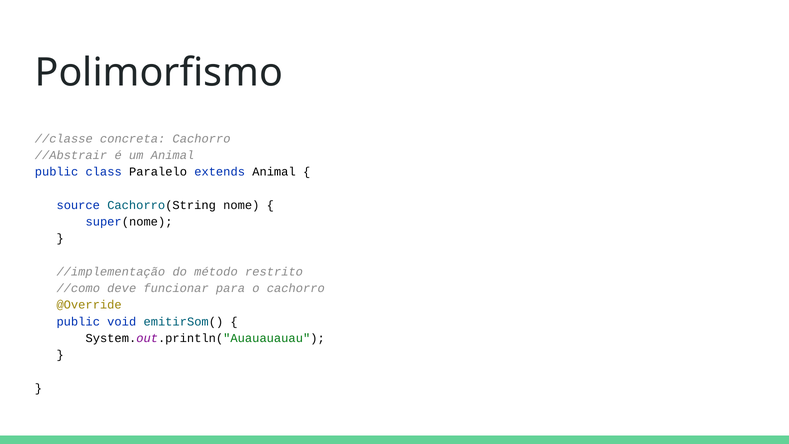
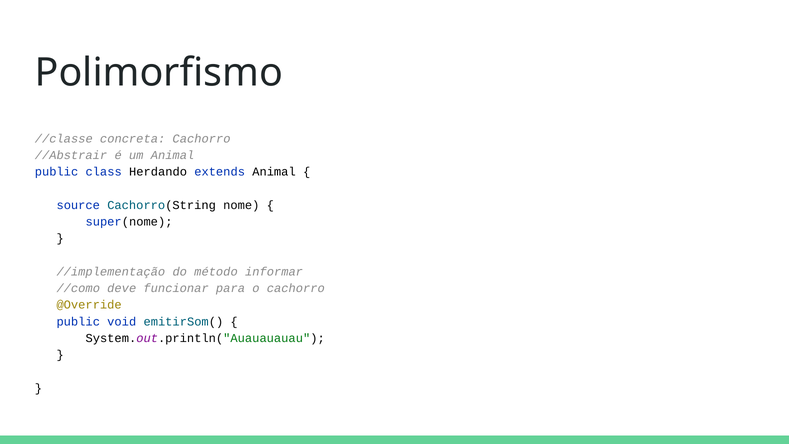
Paralelo: Paralelo -> Herdando
restrito: restrito -> informar
